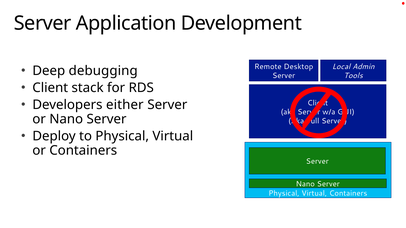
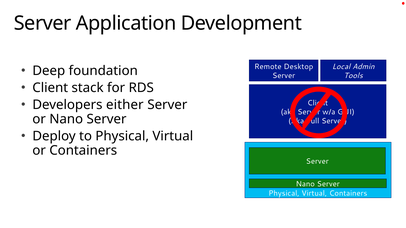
debugging: debugging -> foundation
